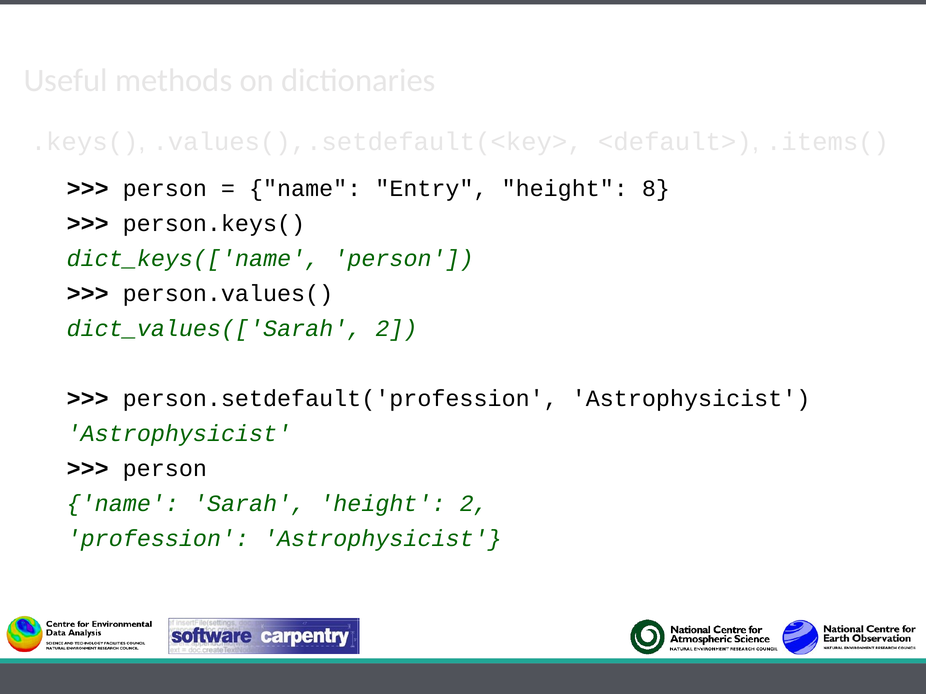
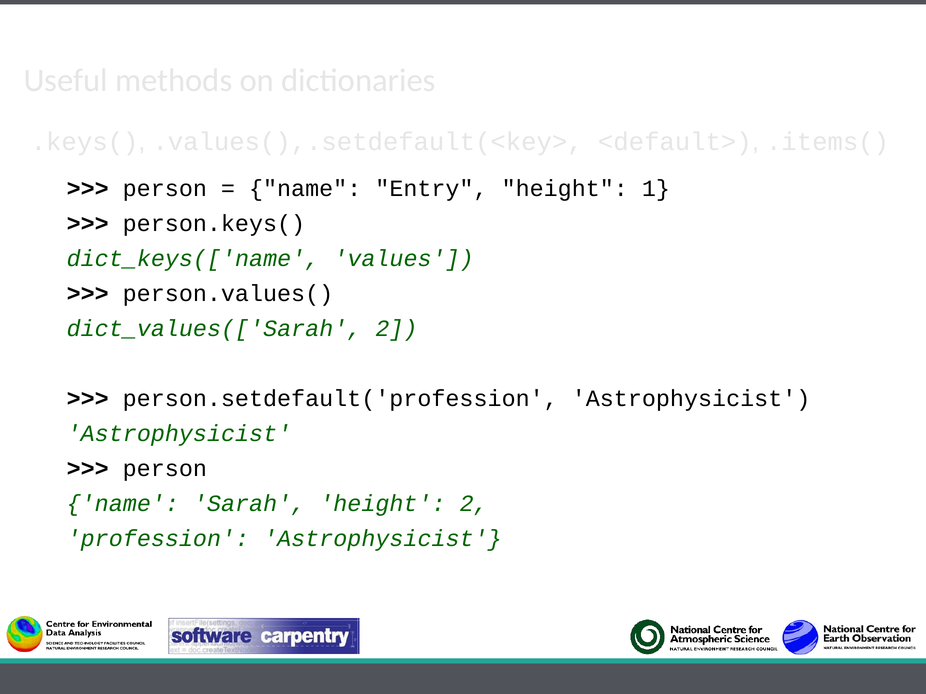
8: 8 -> 1
dict_keys(['name person: person -> values
